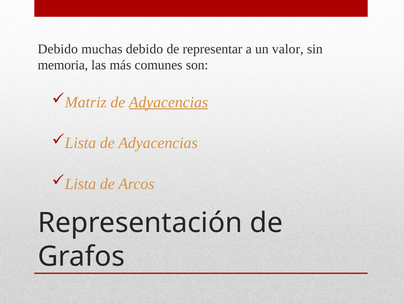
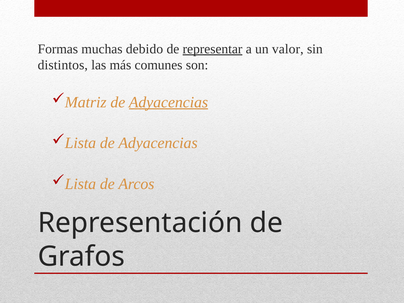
Debido at (58, 49): Debido -> Formas
representar underline: none -> present
memoria: memoria -> distintos
